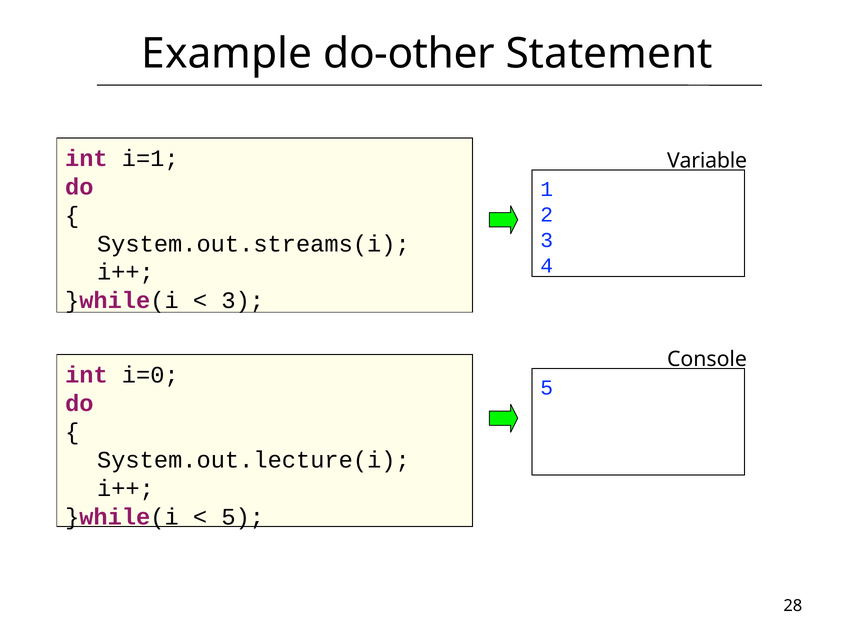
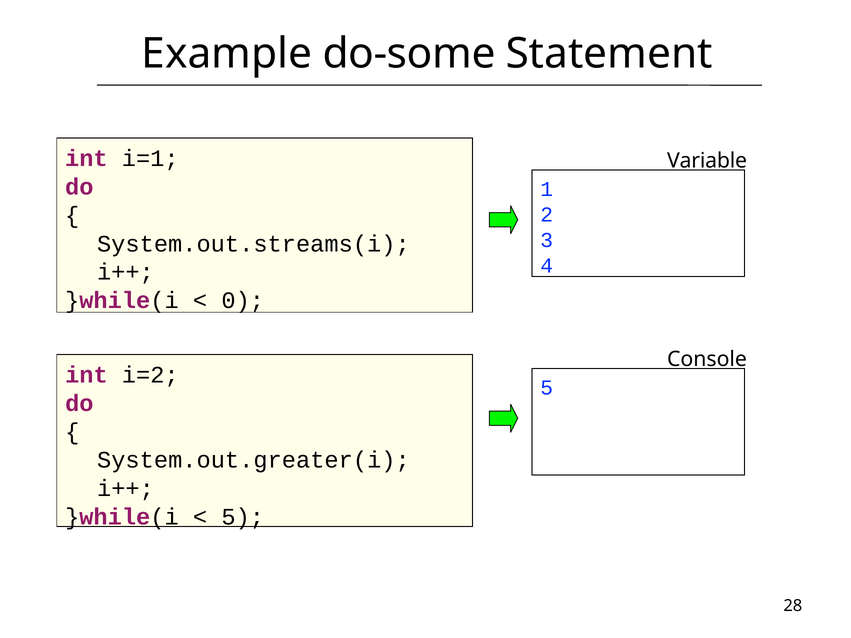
do-other: do-other -> do-some
3 at (243, 301): 3 -> 0
i=0: i=0 -> i=2
System.out.lecture(i: System.out.lecture(i -> System.out.greater(i
